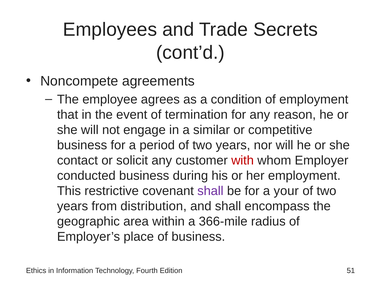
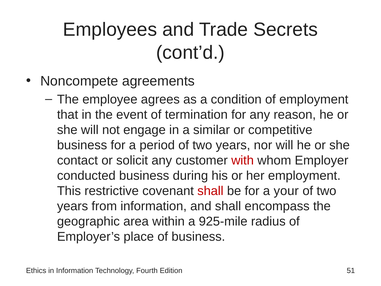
shall at (210, 191) colour: purple -> red
from distribution: distribution -> information
366-mile: 366-mile -> 925-mile
